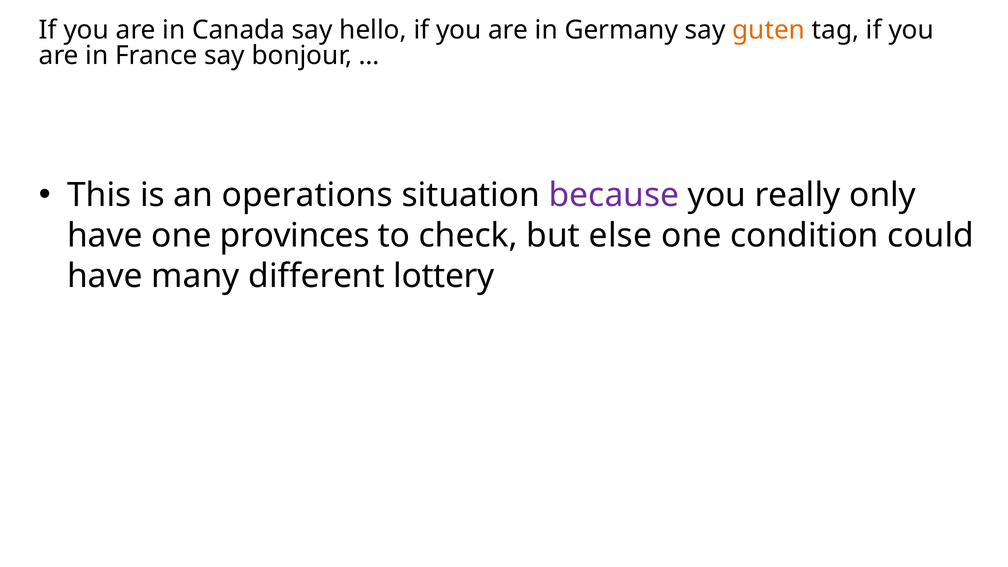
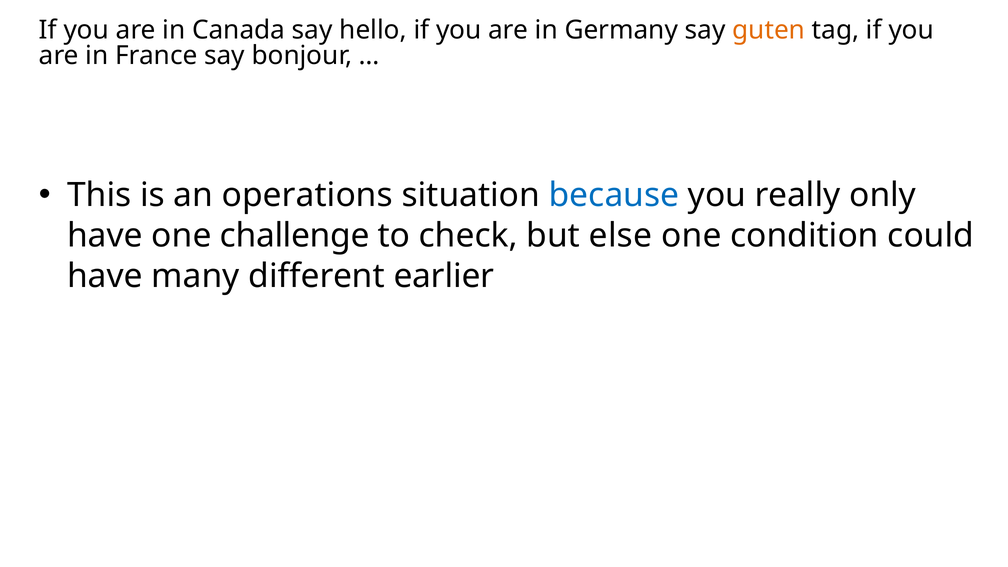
because colour: purple -> blue
provinces: provinces -> challenge
lottery: lottery -> earlier
